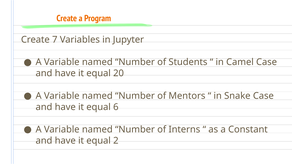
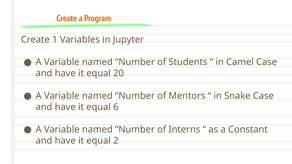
7: 7 -> 1
